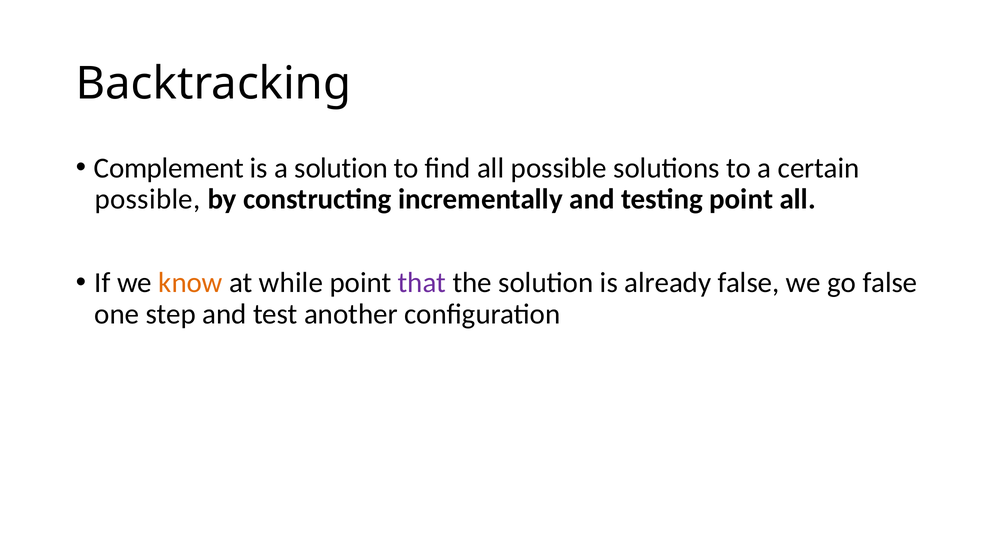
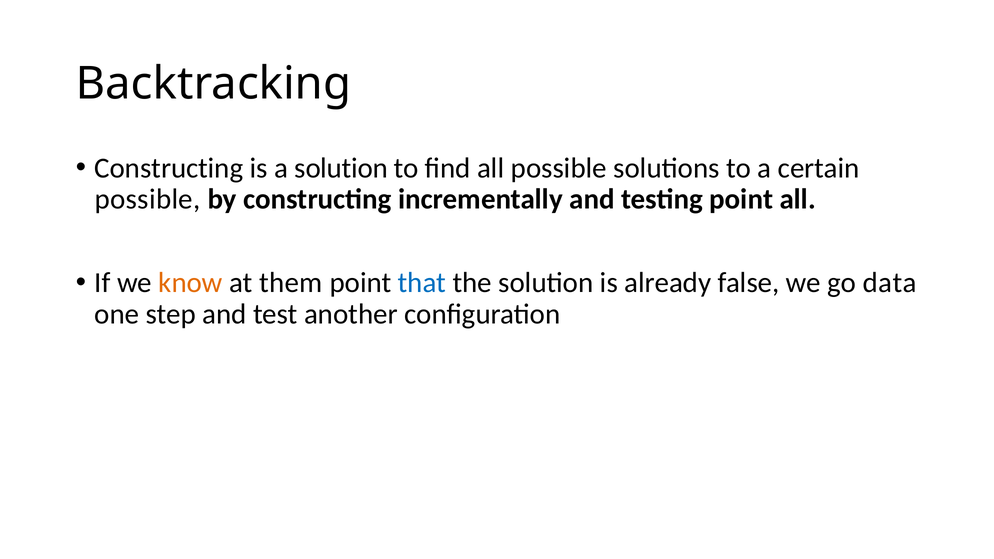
Complement at (169, 168): Complement -> Constructing
while: while -> them
that colour: purple -> blue
go false: false -> data
